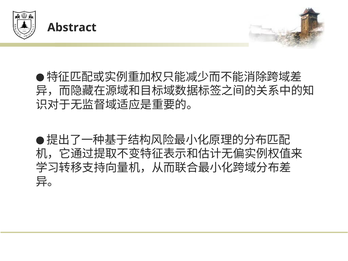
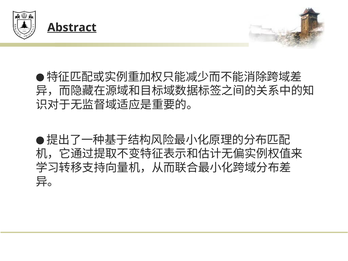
Abstract underline: none -> present
